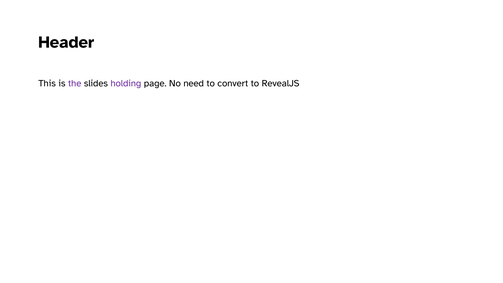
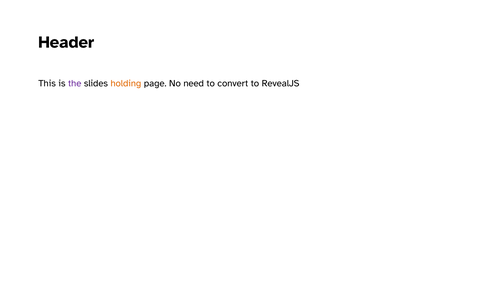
holding colour: purple -> orange
